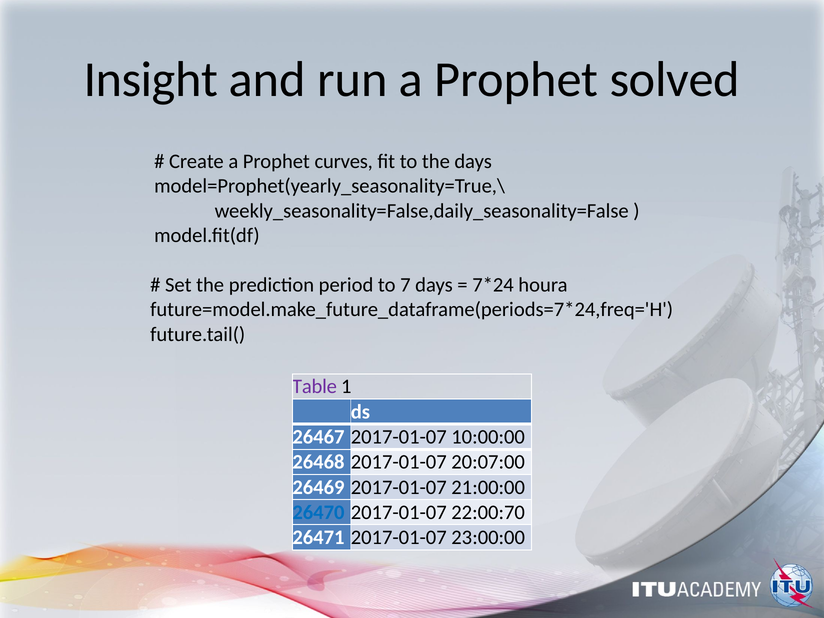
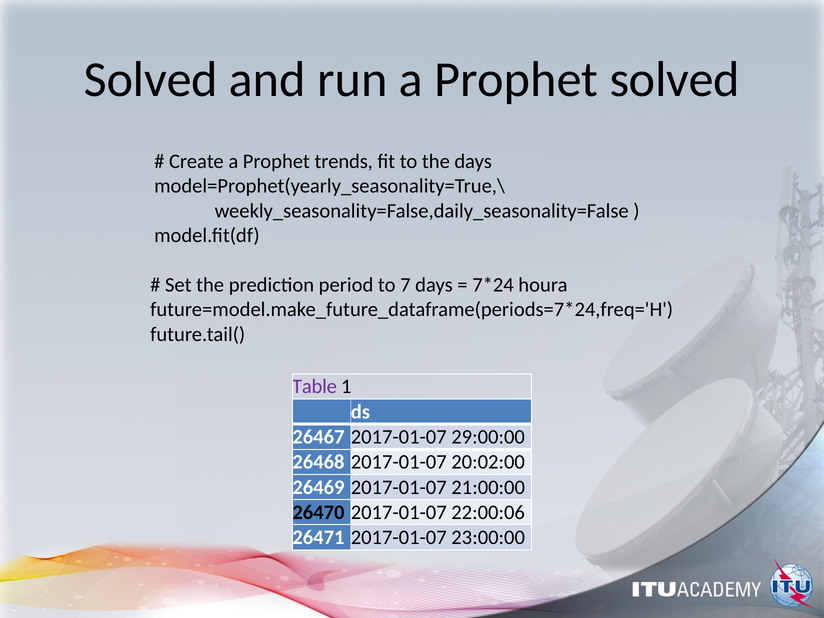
Insight at (151, 80): Insight -> Solved
curves: curves -> trends
10:00:00: 10:00:00 -> 29:00:00
20:07:00: 20:07:00 -> 20:02:00
26470 colour: blue -> black
22:00:70: 22:00:70 -> 22:00:06
